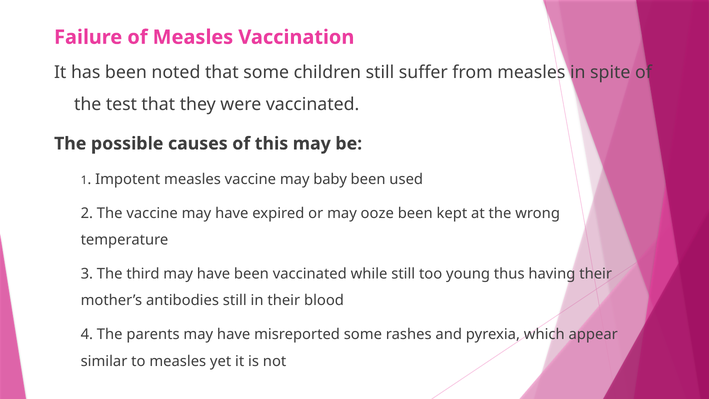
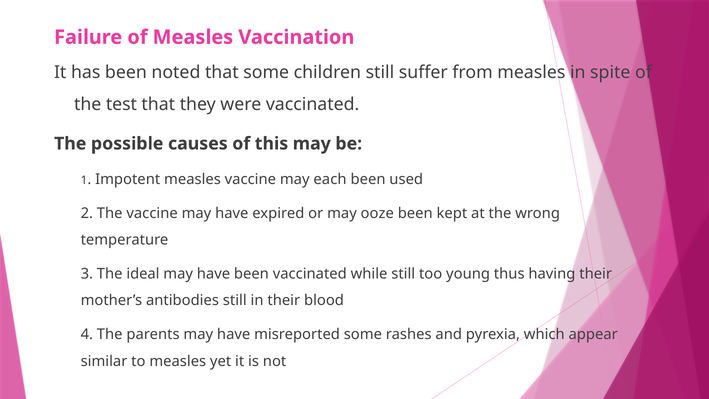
baby: baby -> each
third: third -> ideal
